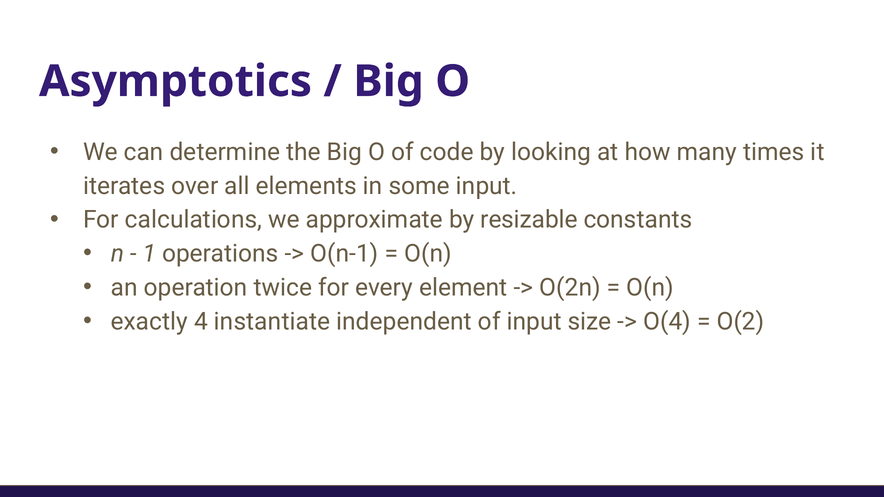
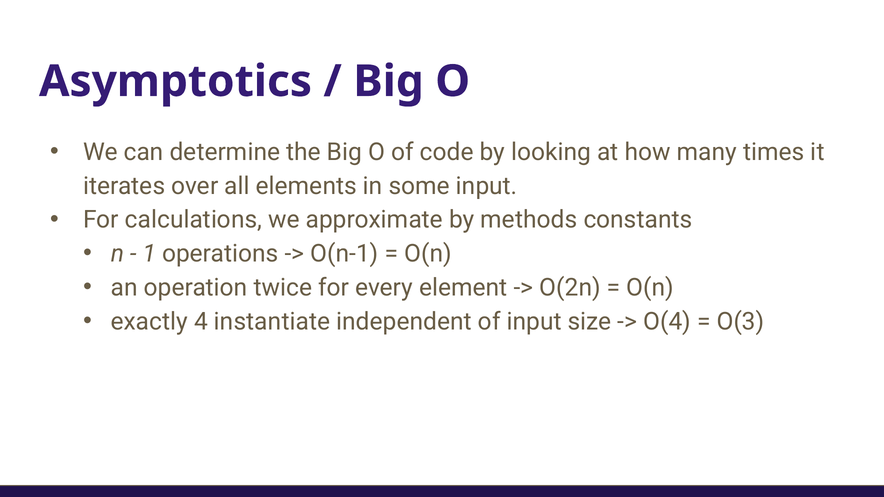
resizable: resizable -> methods
O(2: O(2 -> O(3
